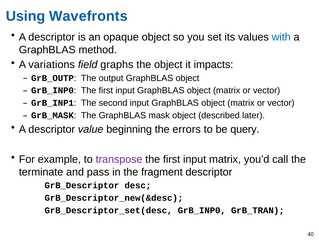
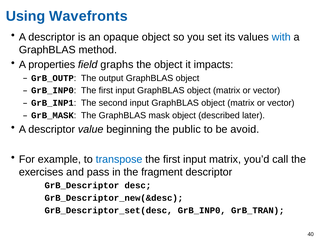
variations: variations -> properties
errors: errors -> public
query: query -> avoid
transpose colour: purple -> blue
terminate: terminate -> exercises
